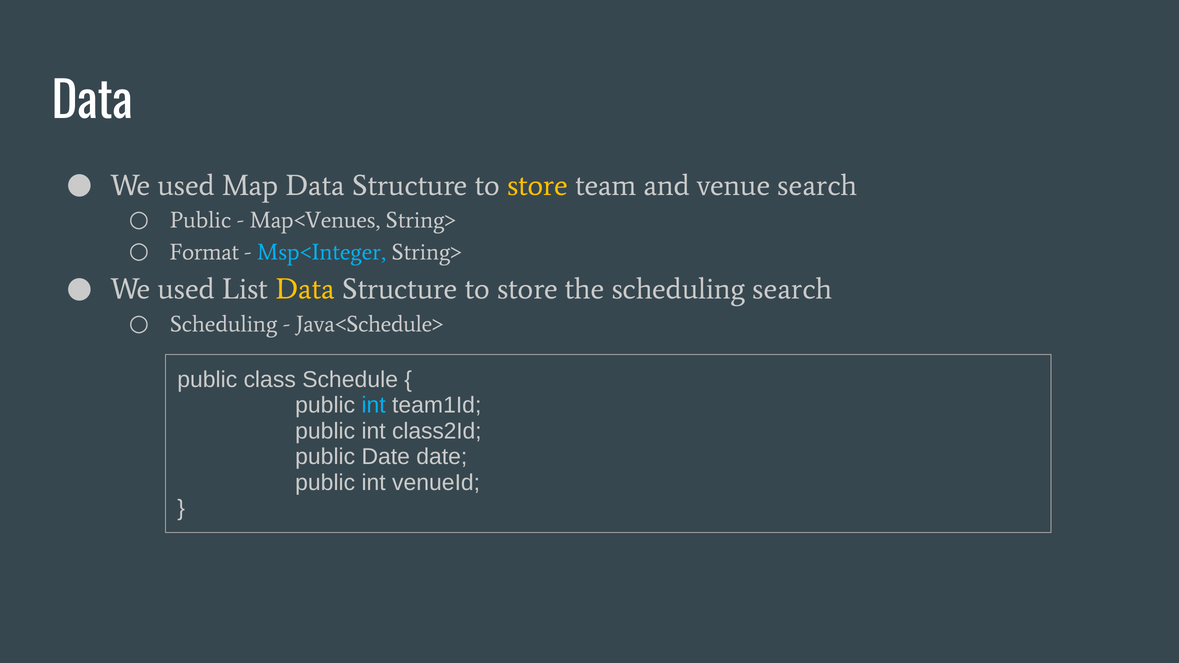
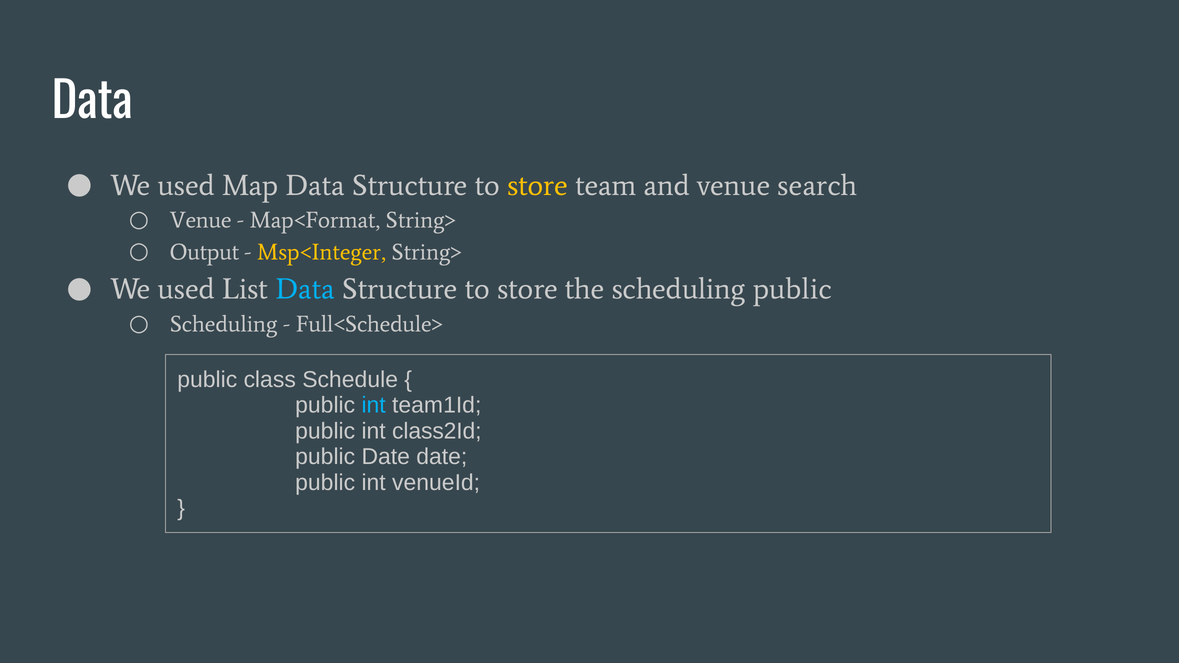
Public at (201, 220): Public -> Venue
Map<Venues: Map<Venues -> Map<Format
Format: Format -> Output
Msp<Integer colour: light blue -> yellow
Data at (305, 289) colour: yellow -> light blue
scheduling search: search -> public
Java<Schedule>: Java<Schedule> -> Full<Schedule>
